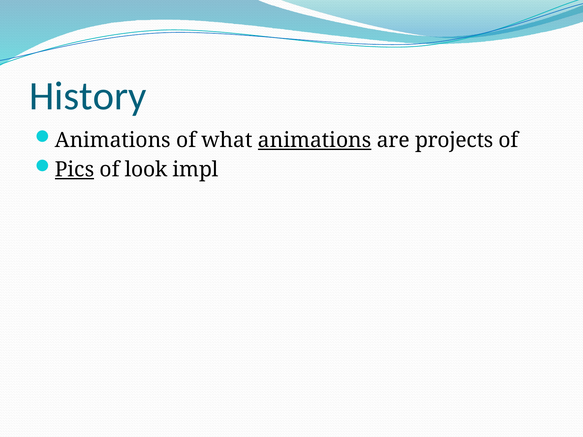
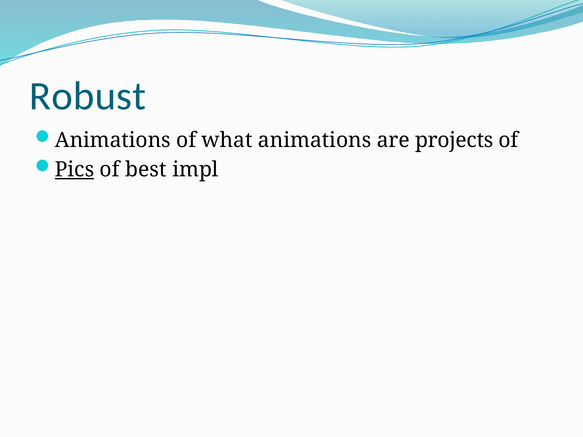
History: History -> Robust
animations at (315, 140) underline: present -> none
look: look -> best
